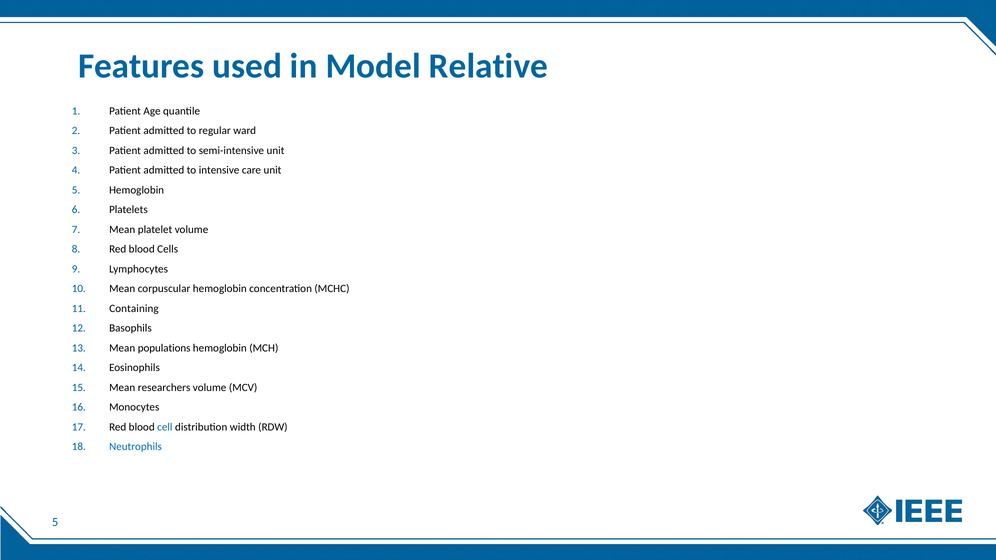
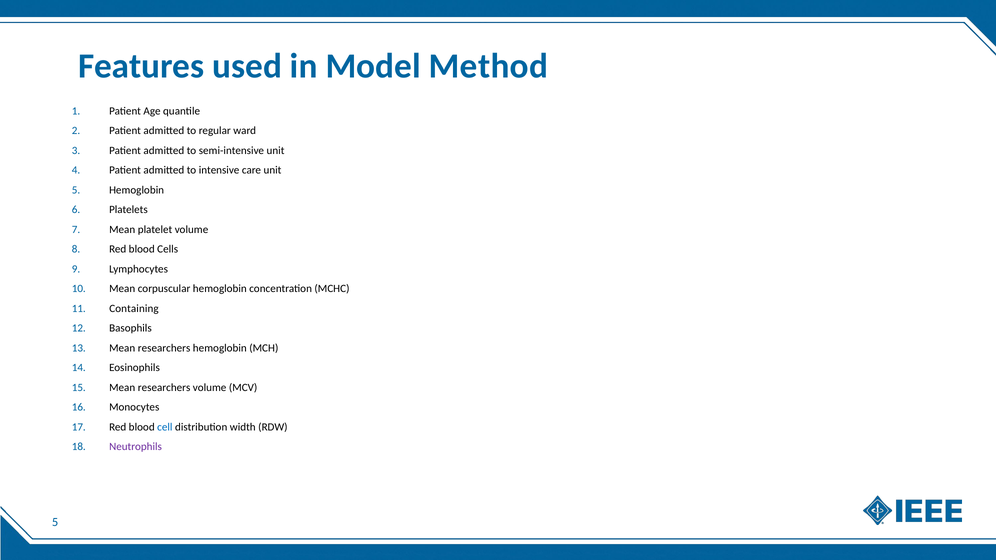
Relative: Relative -> Method
populations at (164, 348): populations -> researchers
Neutrophils colour: blue -> purple
